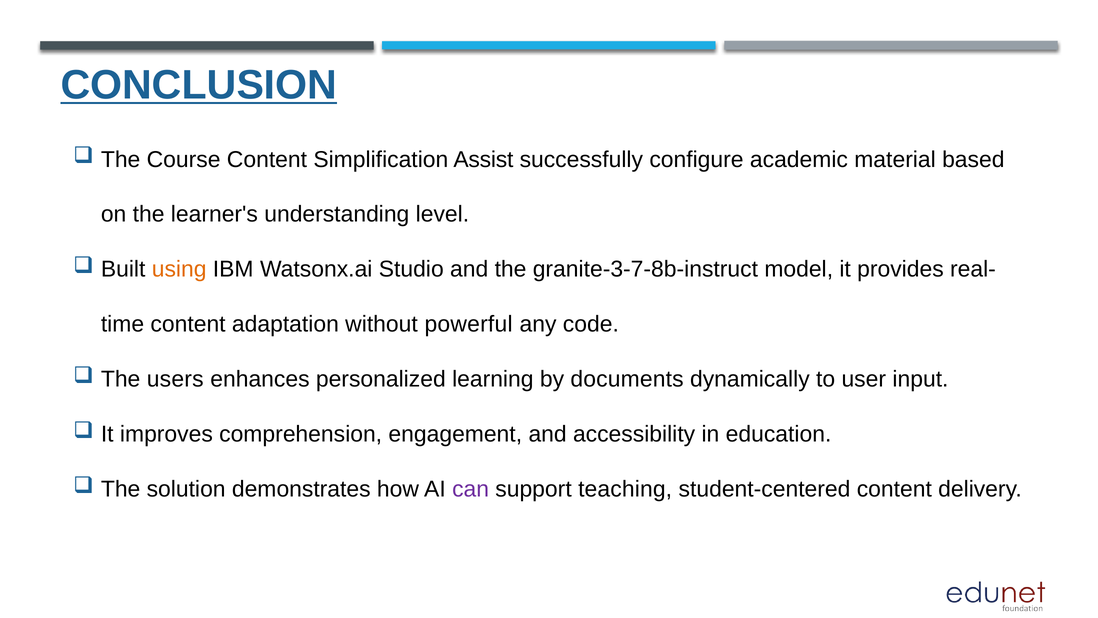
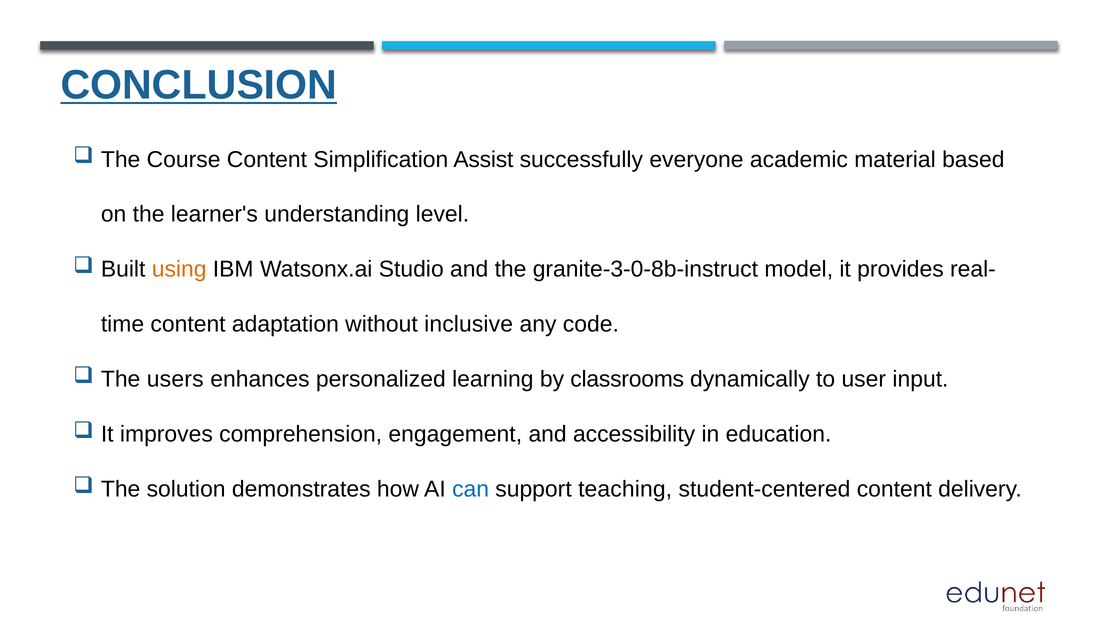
configure: configure -> everyone
granite-3-7-8b-instruct: granite-3-7-8b-instruct -> granite-3-0-8b-instruct
powerful: powerful -> inclusive
documents: documents -> classrooms
can colour: purple -> blue
